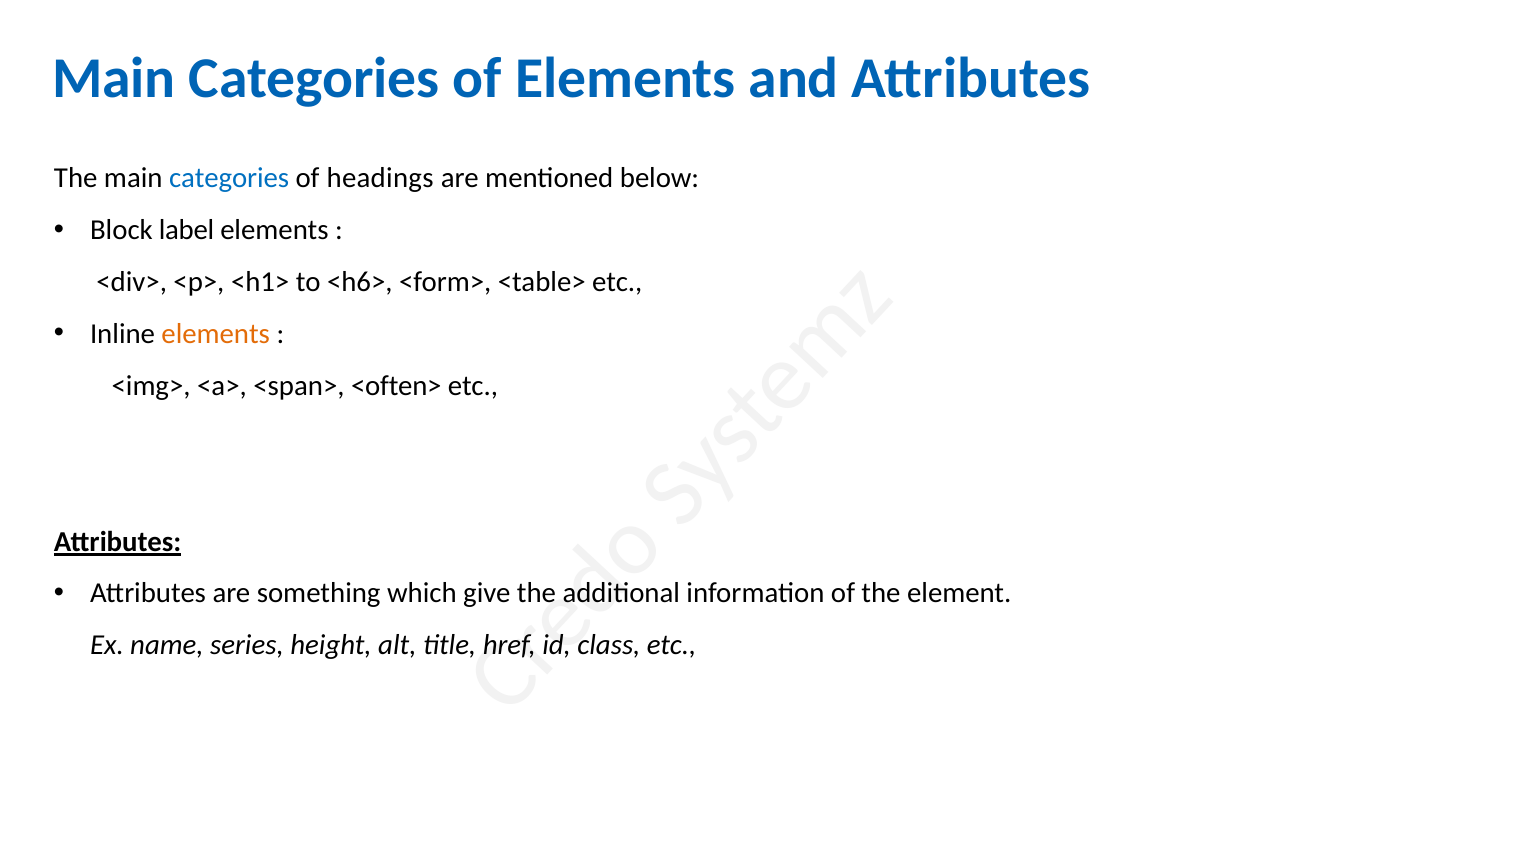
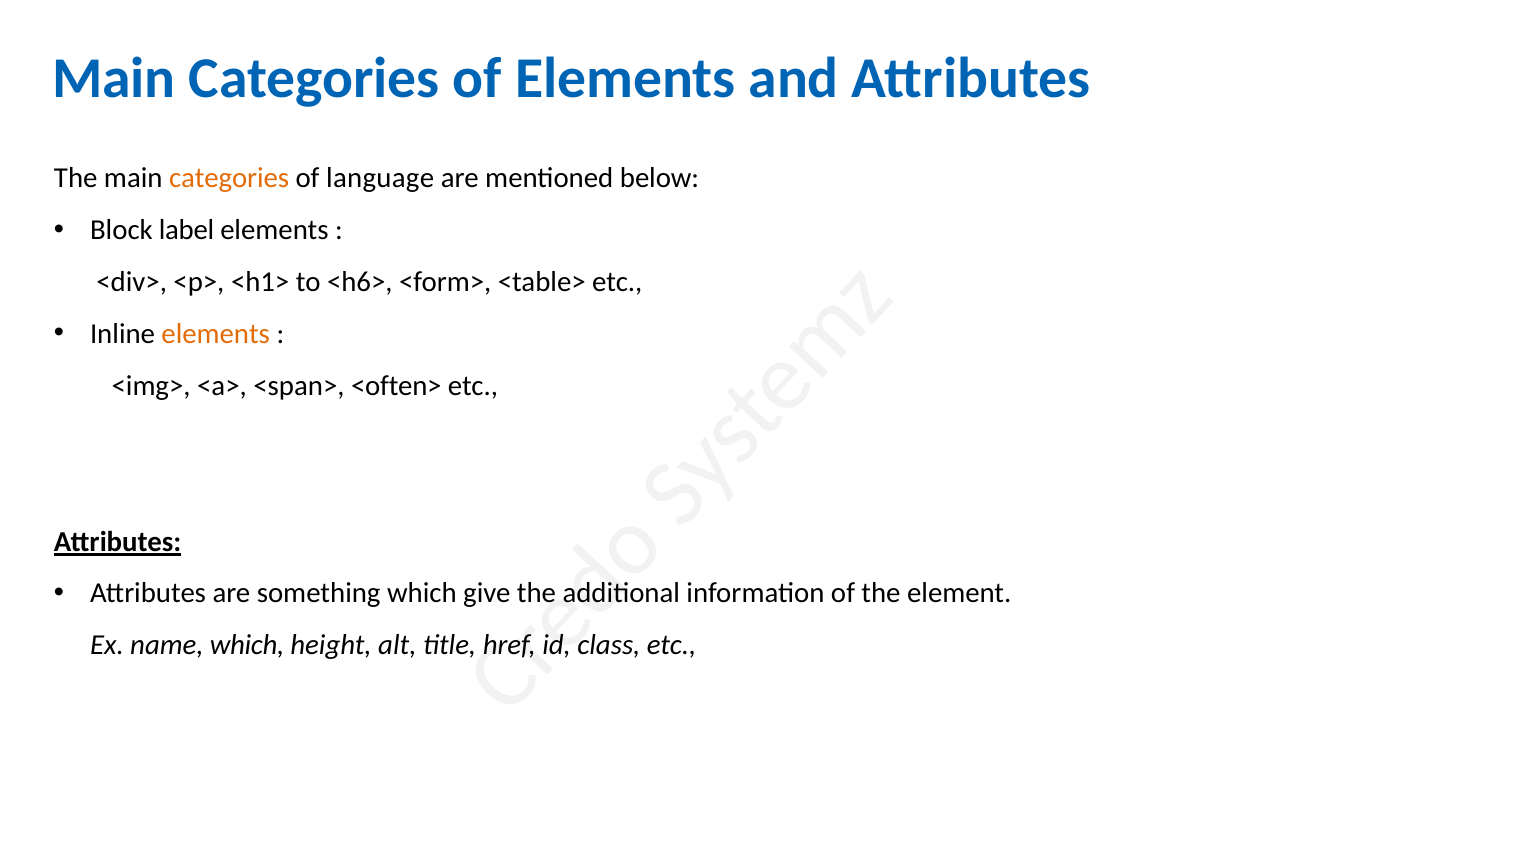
categories at (229, 178) colour: blue -> orange
headings: headings -> language
name series: series -> which
